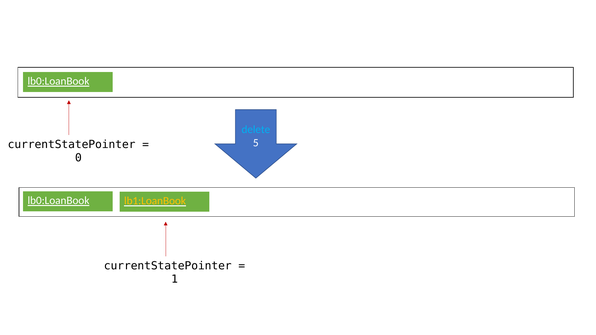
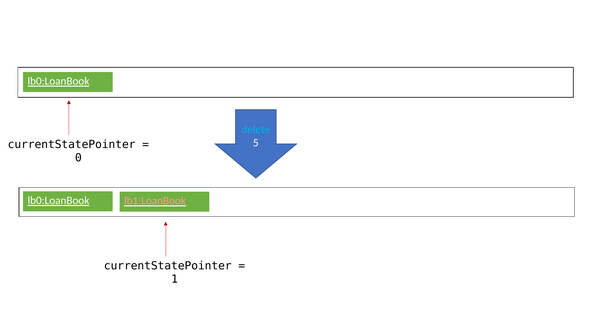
lb1:LoanBook colour: yellow -> pink
